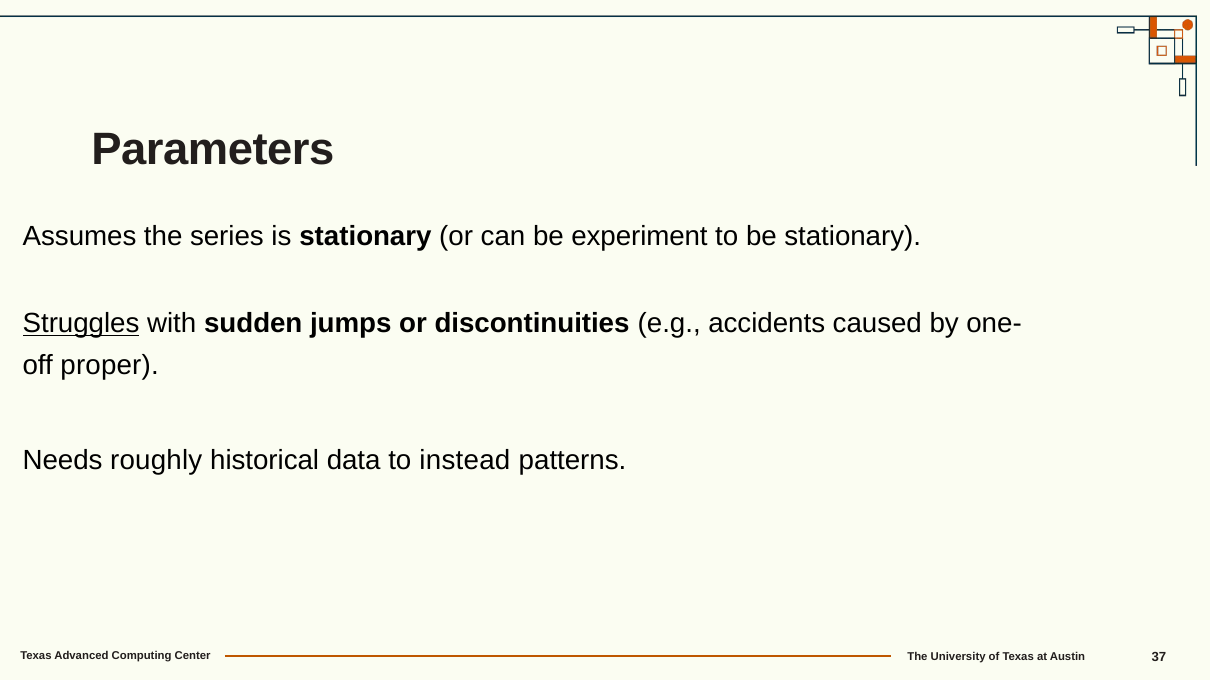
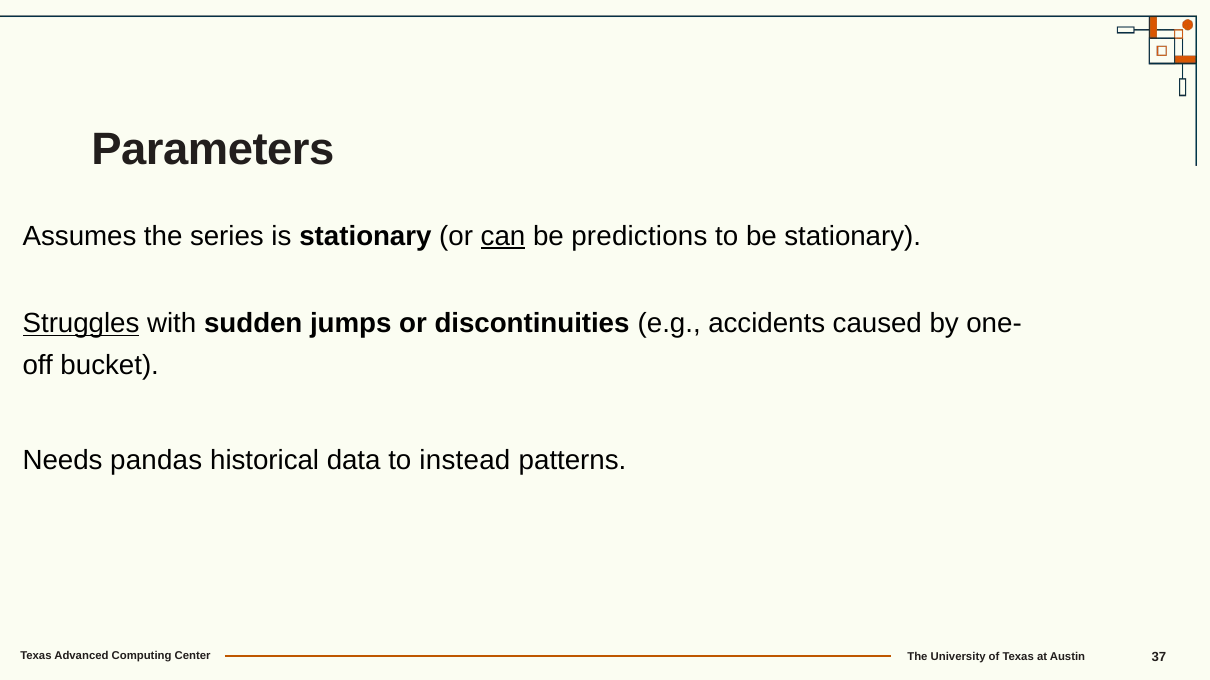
can underline: none -> present
experiment: experiment -> predictions
proper: proper -> bucket
roughly: roughly -> pandas
